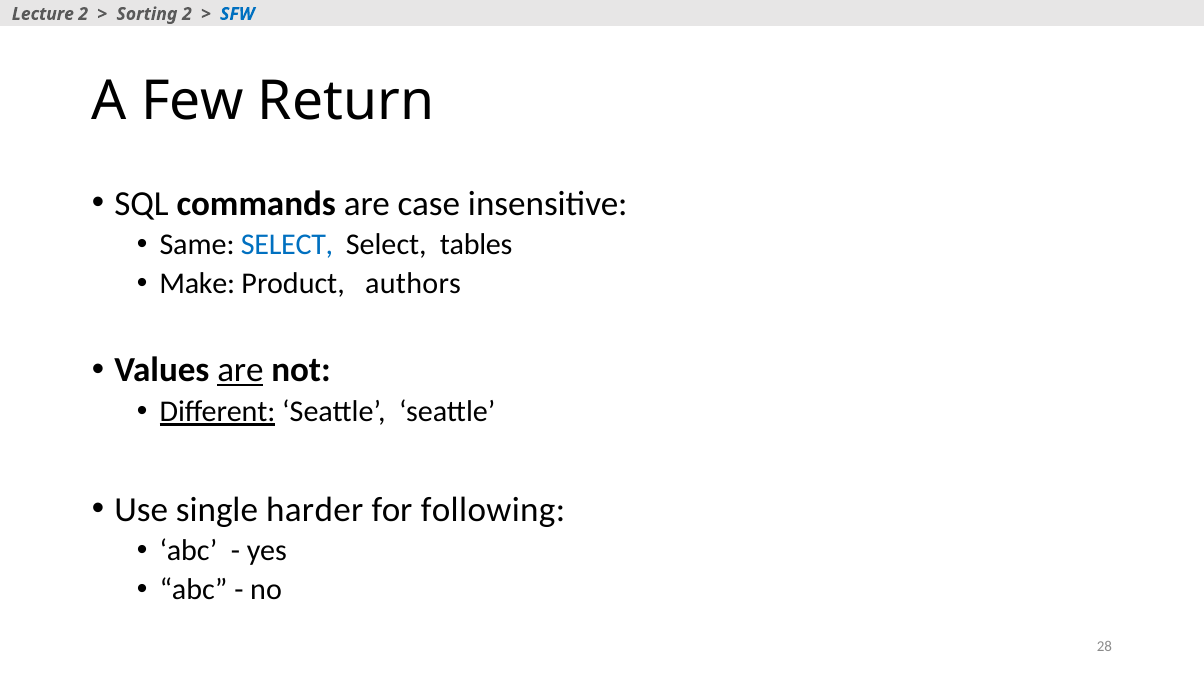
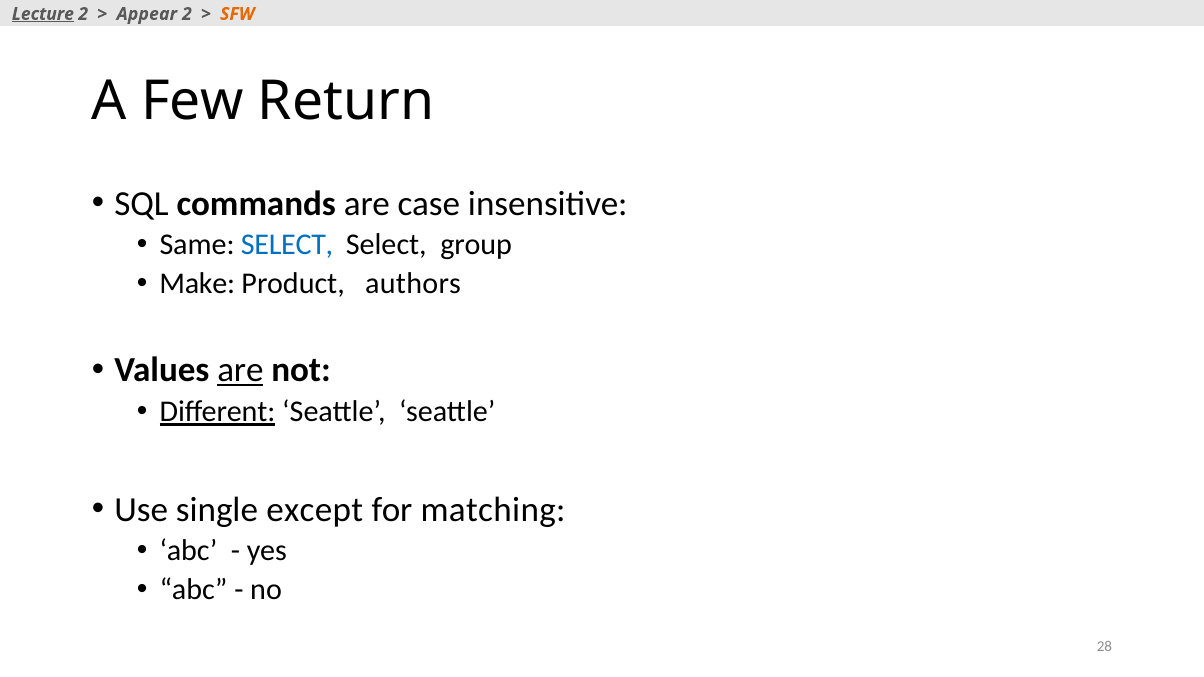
Lecture underline: none -> present
Sorting: Sorting -> Appear
SFW colour: blue -> orange
tables: tables -> group
harder: harder -> except
following: following -> matching
